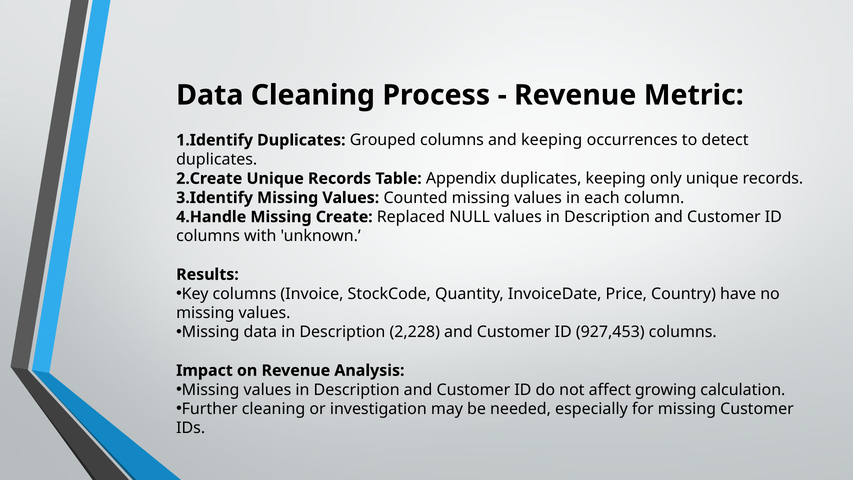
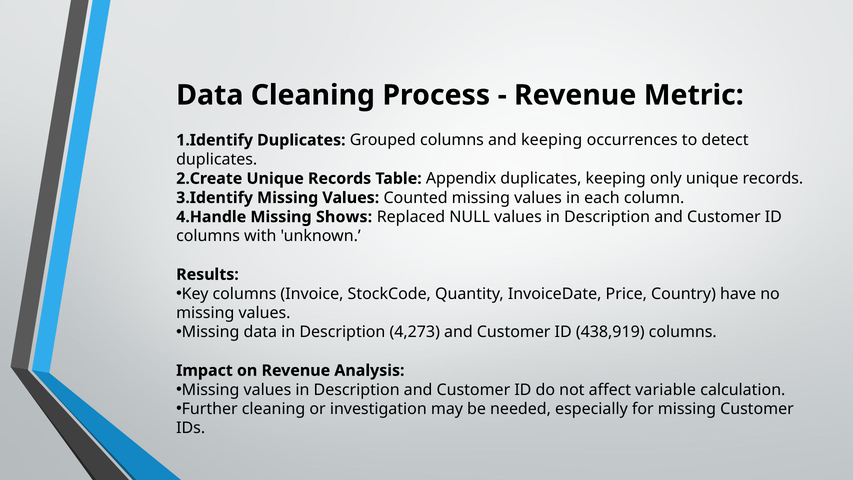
Create: Create -> Shows
2,228: 2,228 -> 4,273
927,453: 927,453 -> 438,919
growing: growing -> variable
